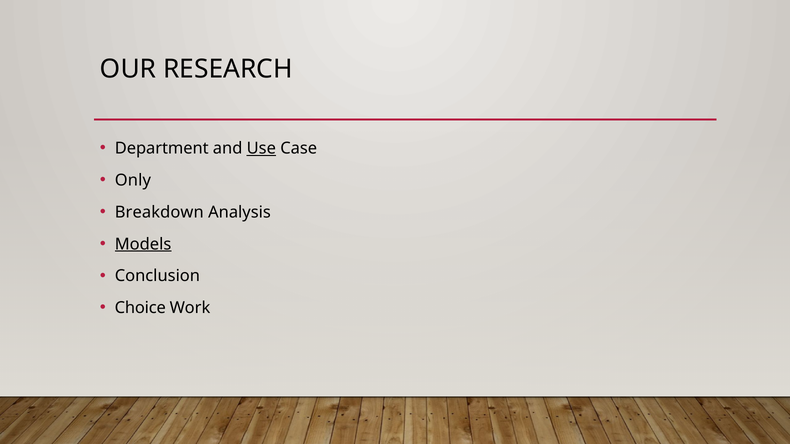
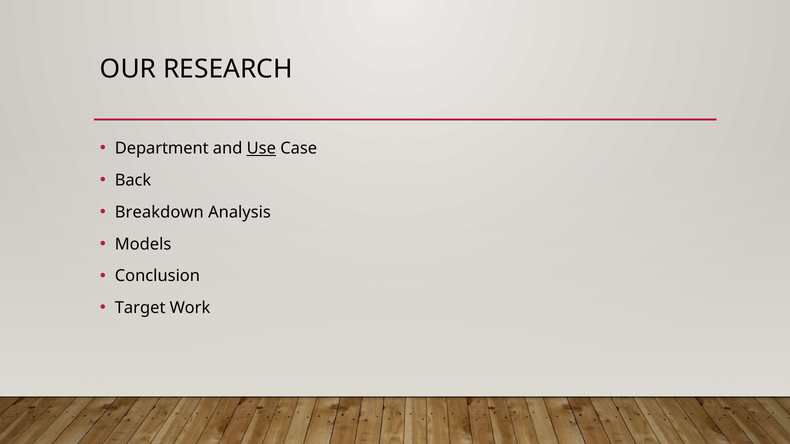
Only: Only -> Back
Models underline: present -> none
Choice: Choice -> Target
